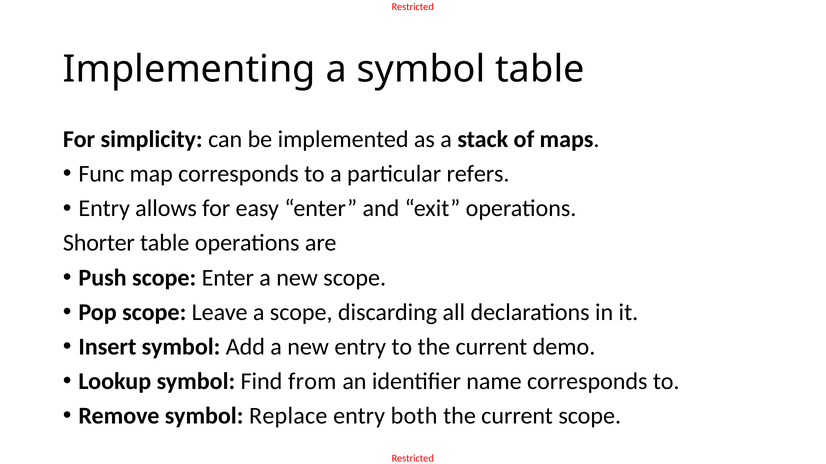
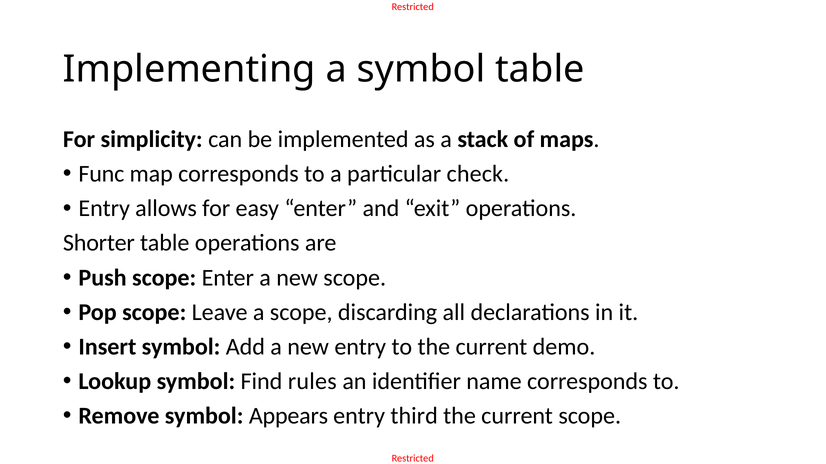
refers: refers -> check
from: from -> rules
Replace: Replace -> Appears
both: both -> third
